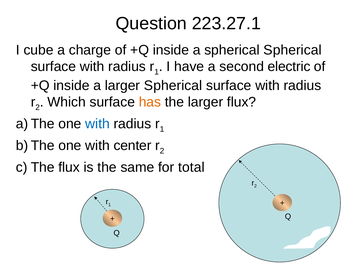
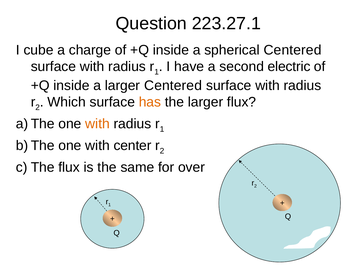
spherical Spherical: Spherical -> Centered
larger Spherical: Spherical -> Centered
with at (98, 124) colour: blue -> orange
total: total -> over
